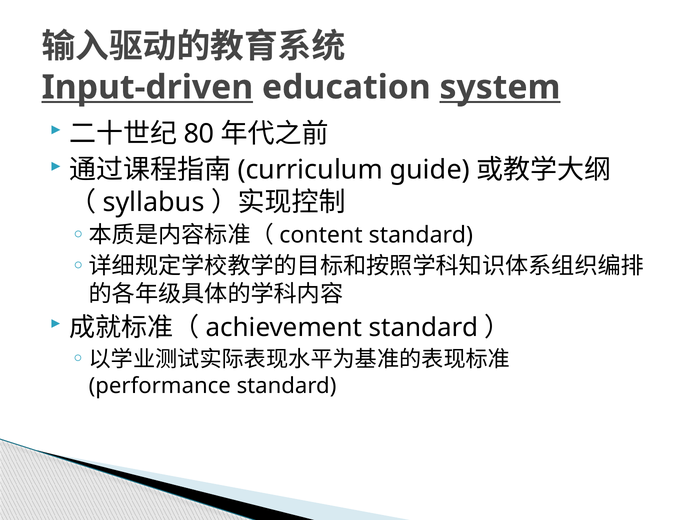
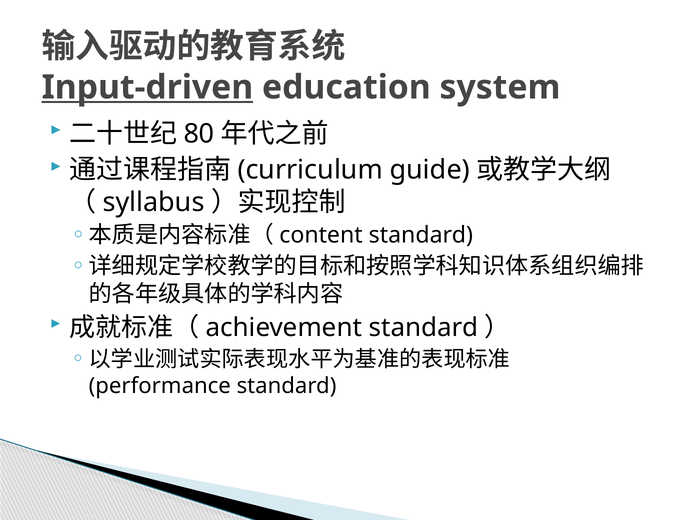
system underline: present -> none
